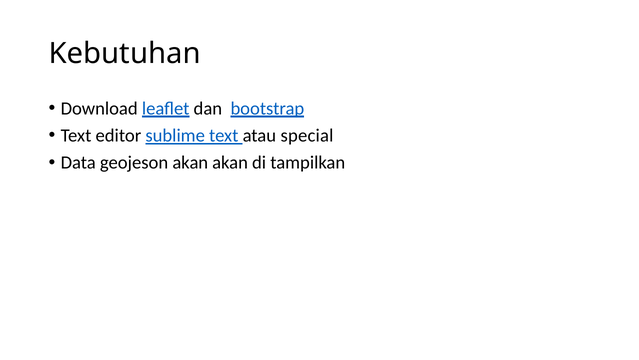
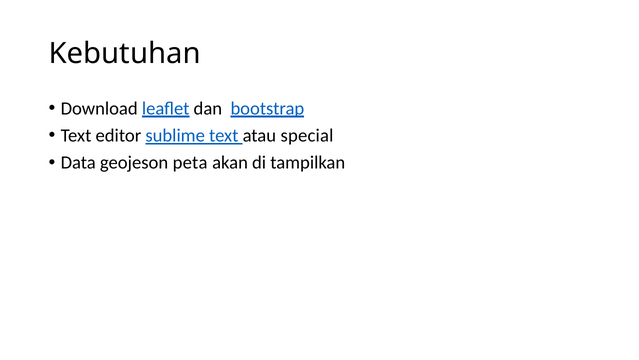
geojeson akan: akan -> peta
